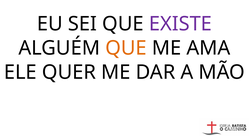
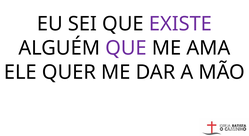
QUE at (126, 48) colour: orange -> purple
